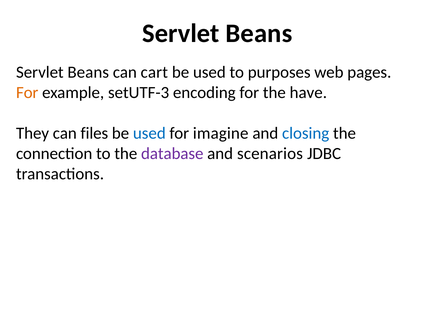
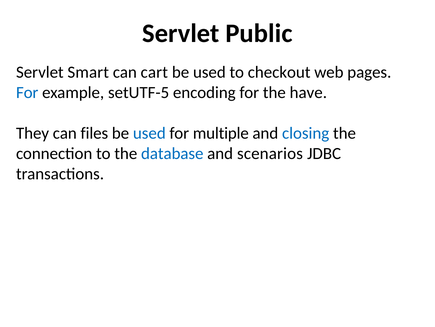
Beans at (259, 33): Beans -> Public
Beans at (88, 72): Beans -> Smart
purposes: purposes -> checkout
For at (27, 92) colour: orange -> blue
setUTF-3: setUTF-3 -> setUTF-5
imagine: imagine -> multiple
database colour: purple -> blue
